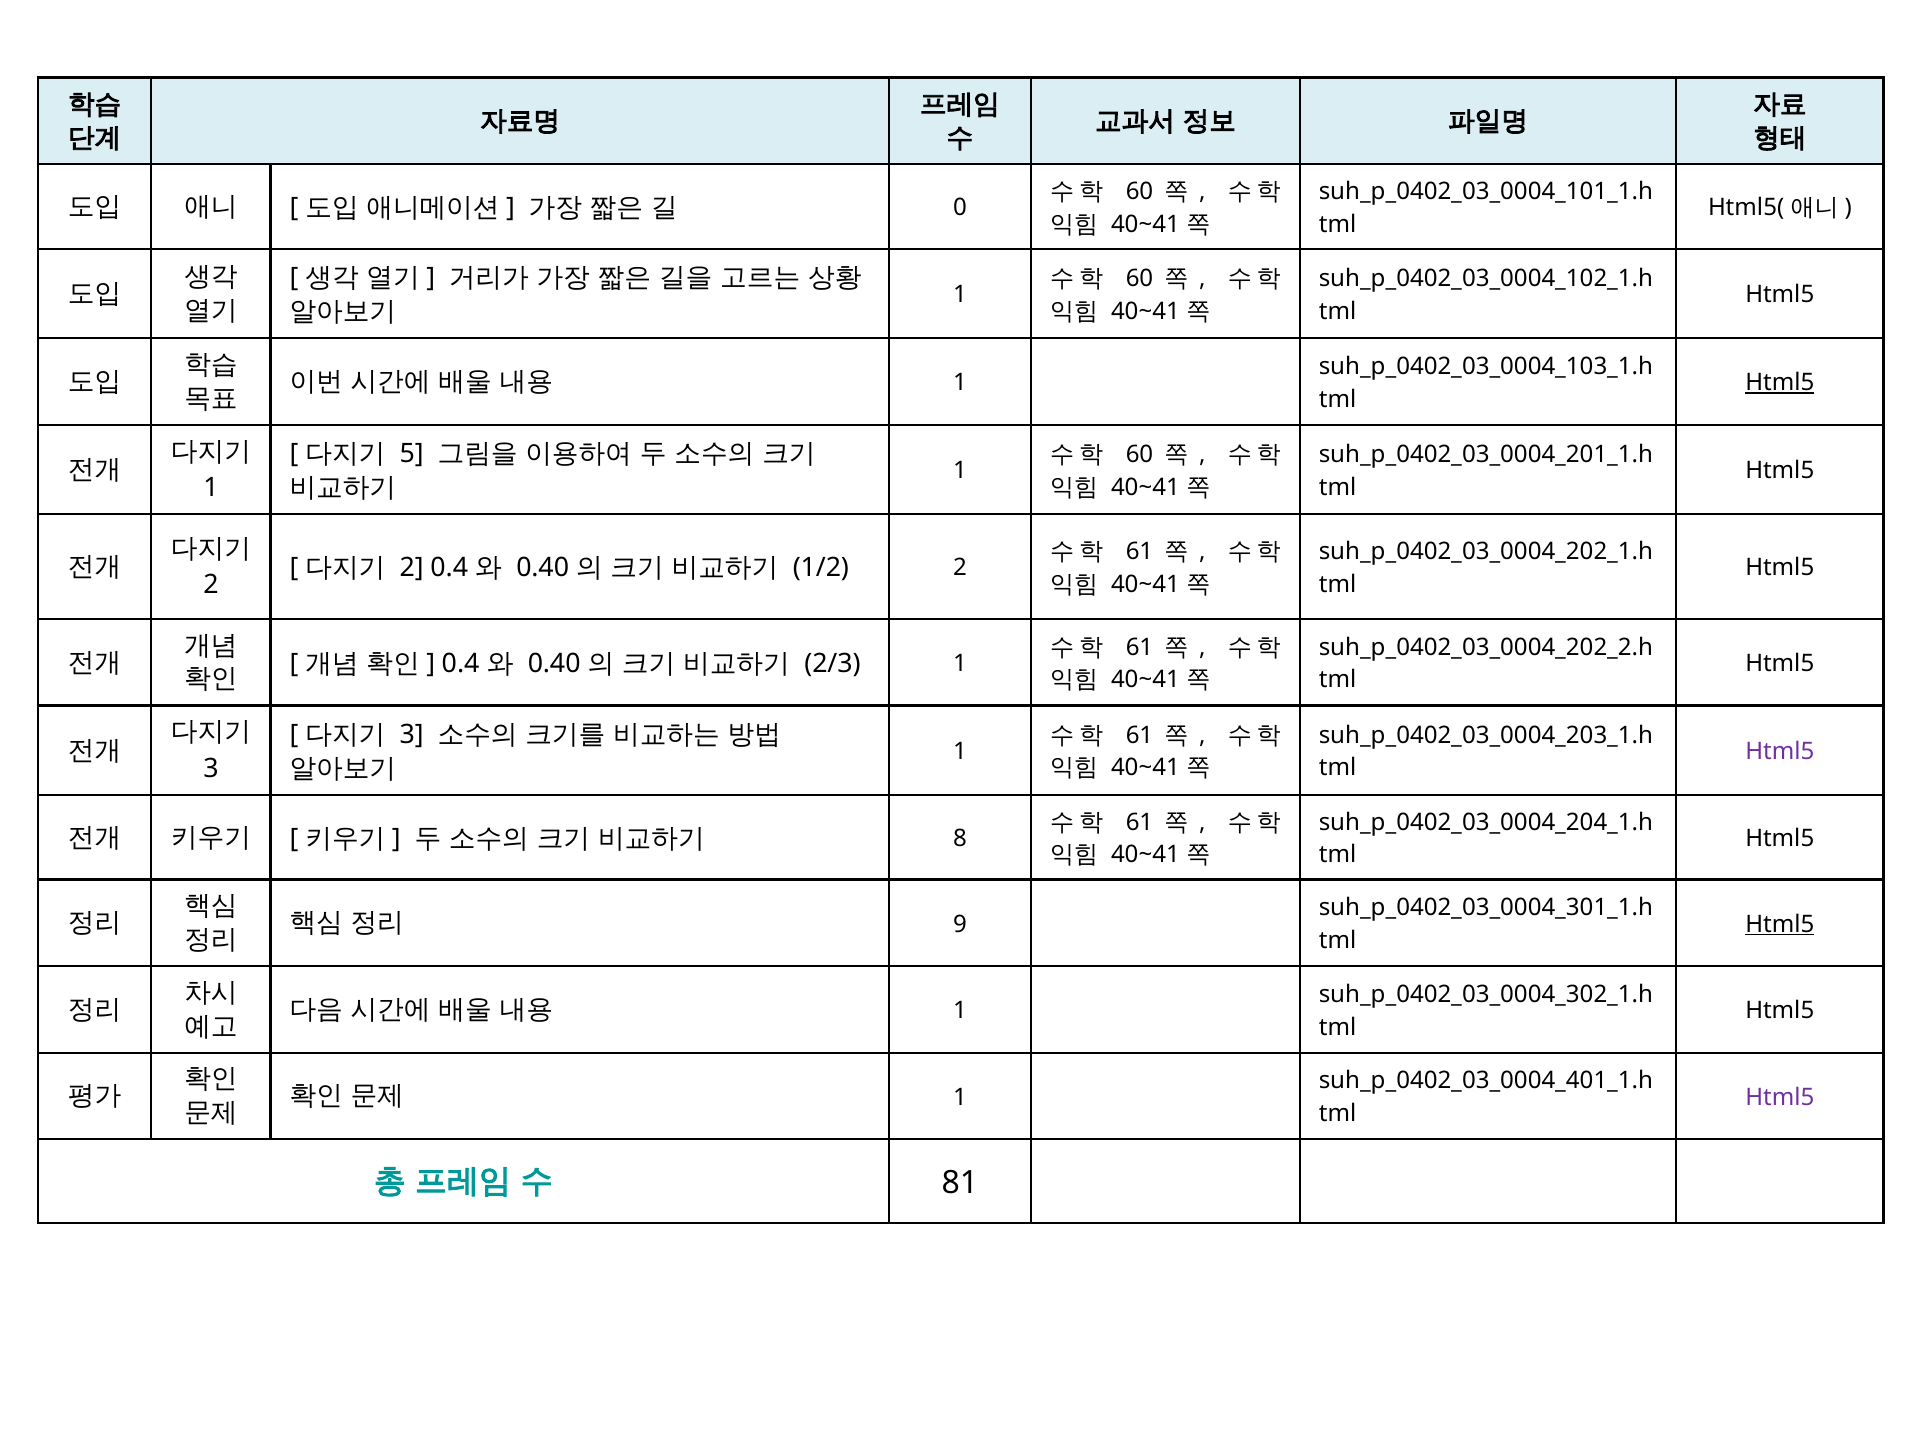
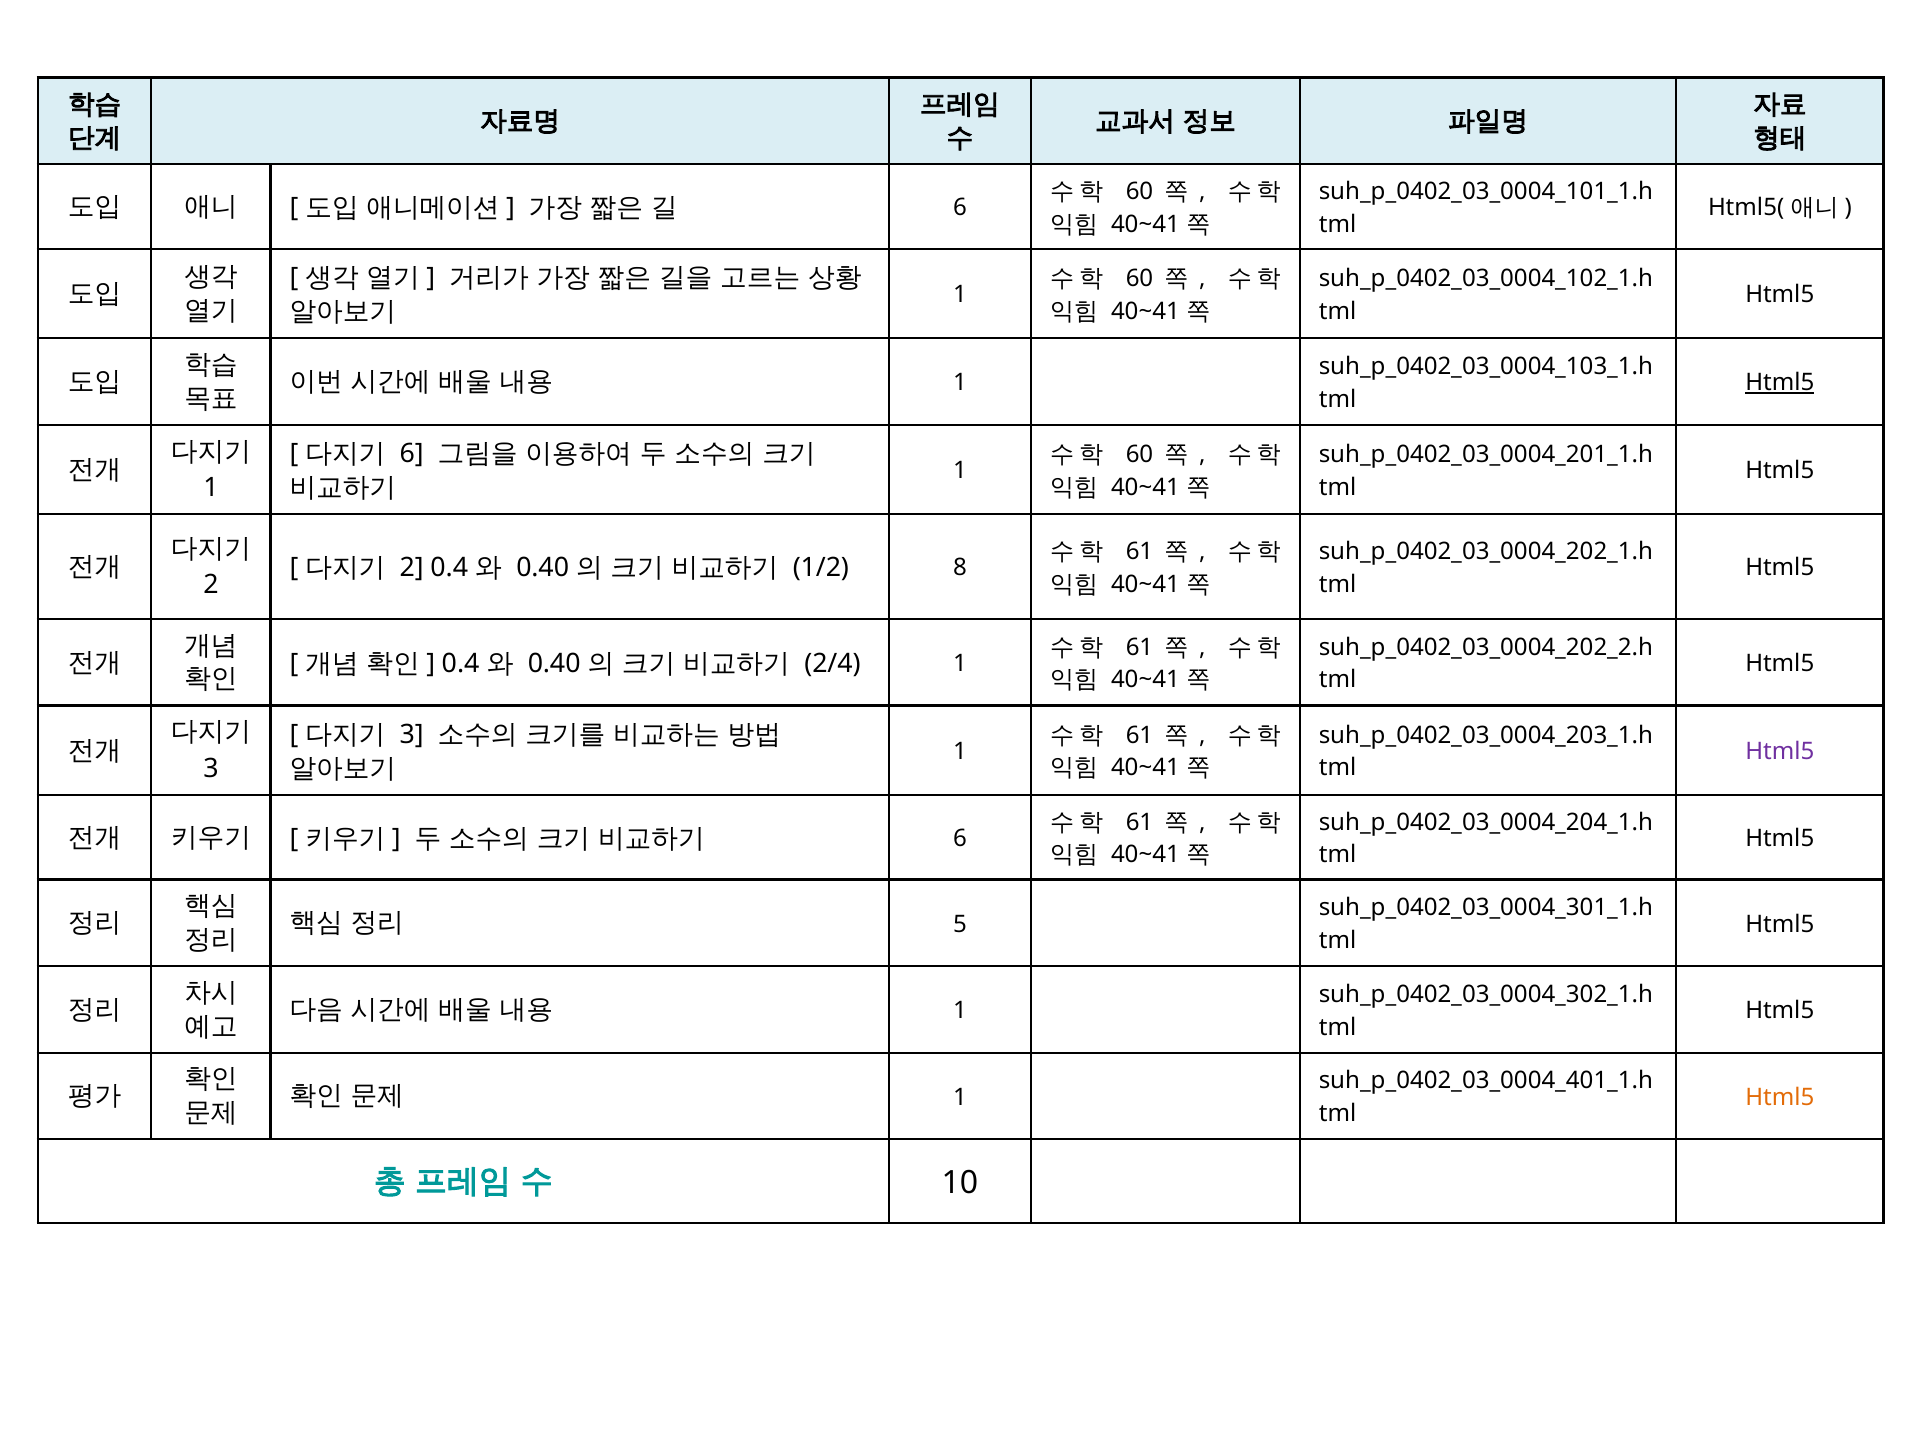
0 at (960, 208): 0 -> 6
5 at (412, 454): 5 -> 6
1/2 2: 2 -> 8
2/3: 2/3 -> 2/4
8 at (960, 839): 8 -> 6
9: 9 -> 5
Html5 at (1780, 924) underline: present -> none
Html5 at (1780, 1097) colour: purple -> orange
81: 81 -> 10
